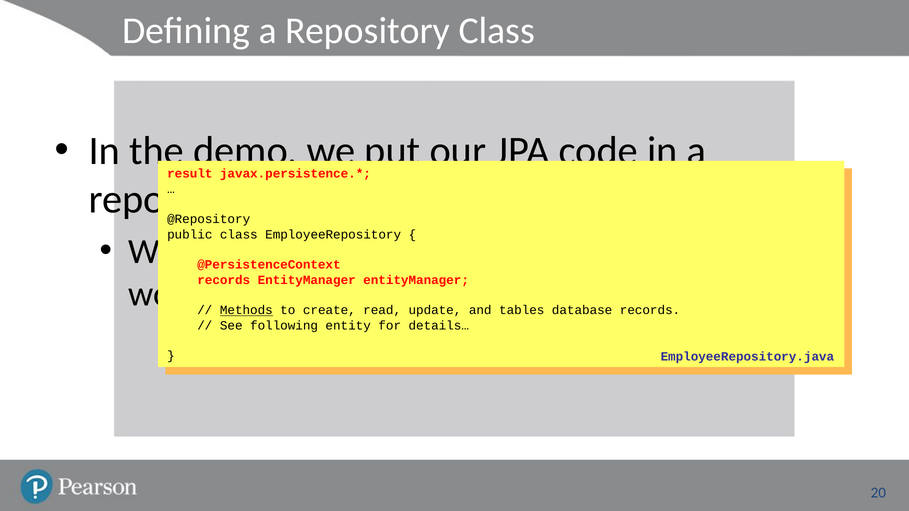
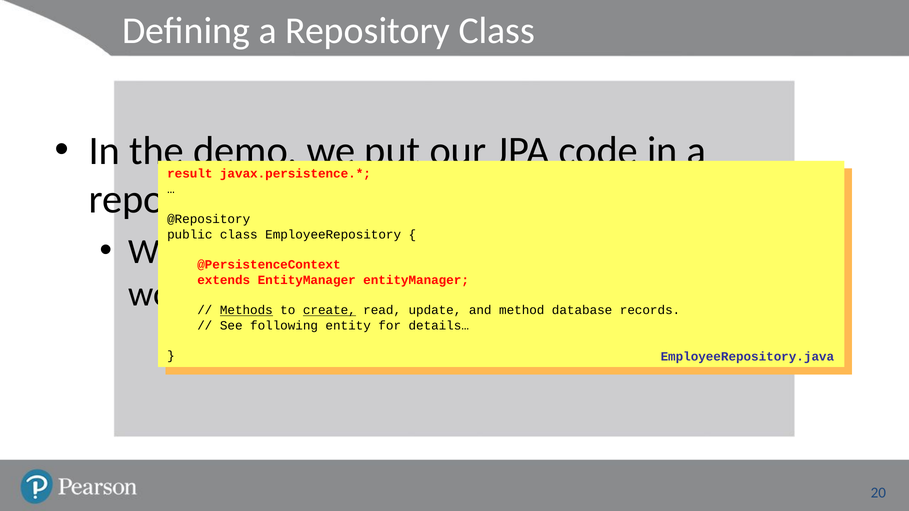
records at (224, 280): records -> extends
create at (329, 310) underline: none -> present
tables: tables -> method
